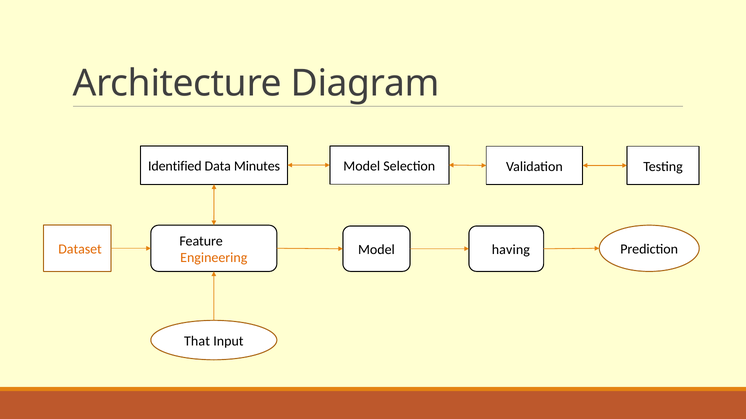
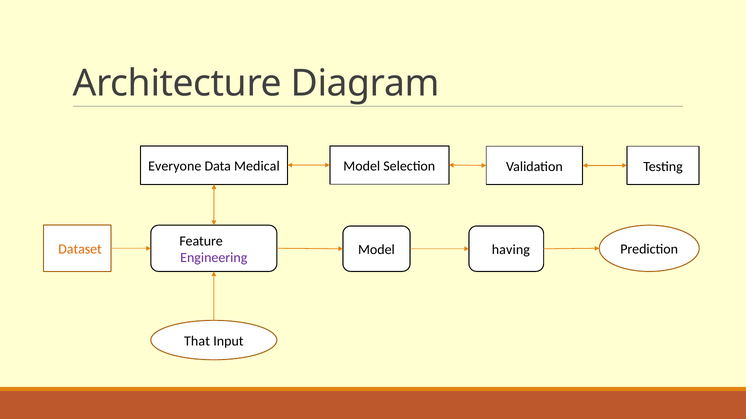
Identified: Identified -> Everyone
Minutes: Minutes -> Medical
Engineering colour: orange -> purple
